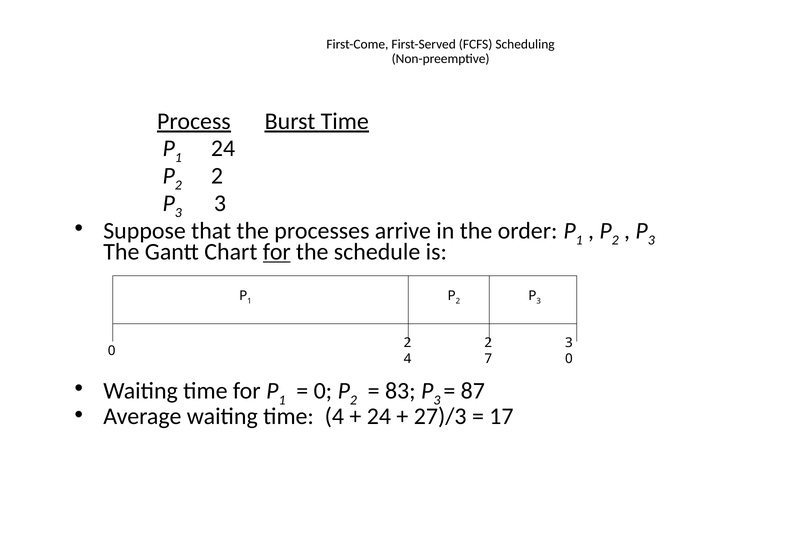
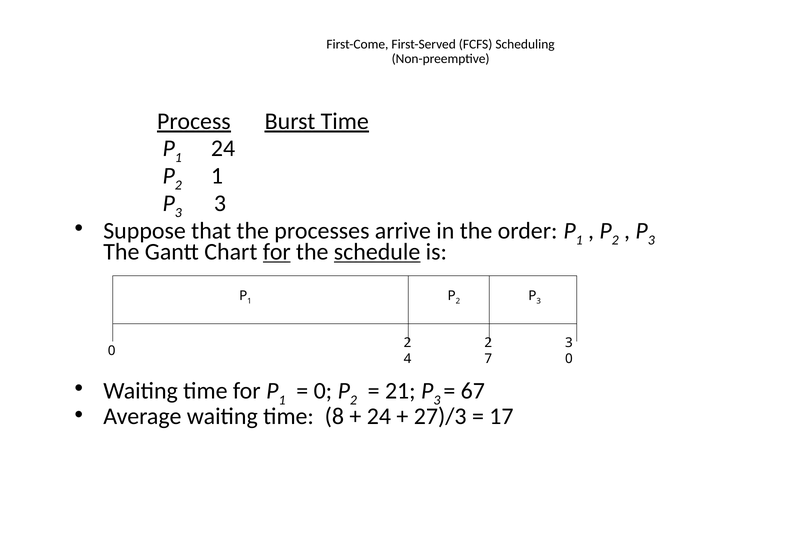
2 at (217, 176): 2 -> 1
schedule underline: none -> present
83: 83 -> 21
87: 87 -> 67
time 4: 4 -> 8
